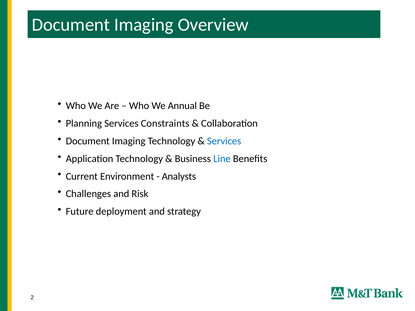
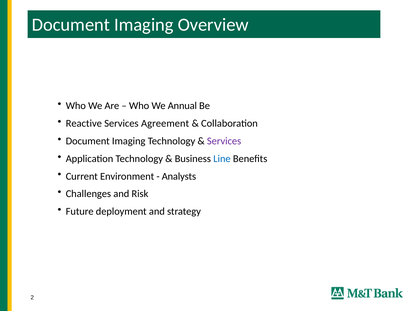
Planning: Planning -> Reactive
Constraints: Constraints -> Agreement
Services at (224, 141) colour: blue -> purple
